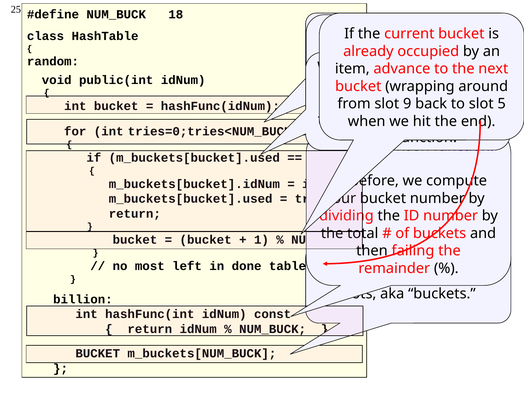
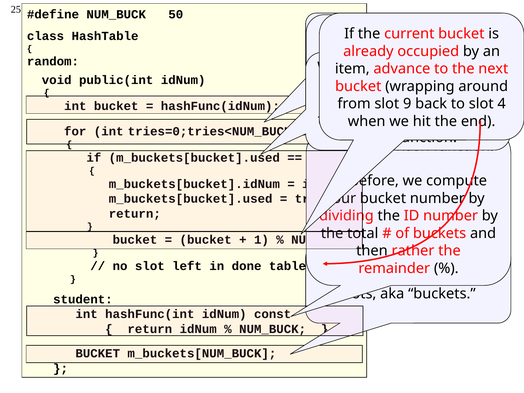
18: 18 -> 50
5: 5 -> 4
failing: failing -> rather
no most: most -> slot
billion: billion -> student
